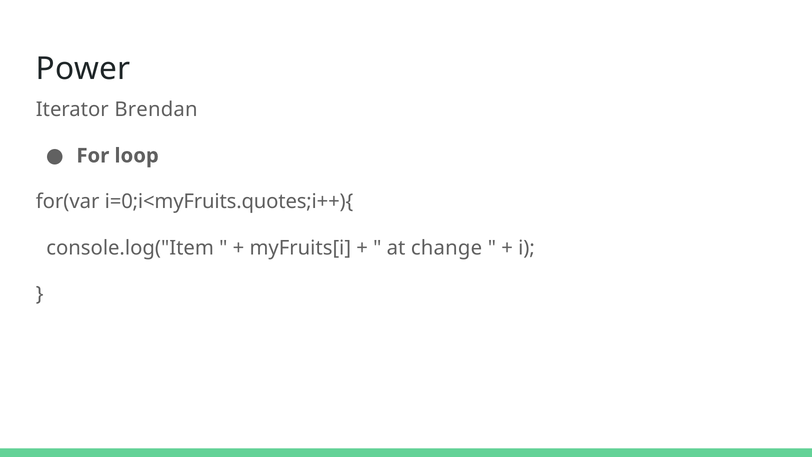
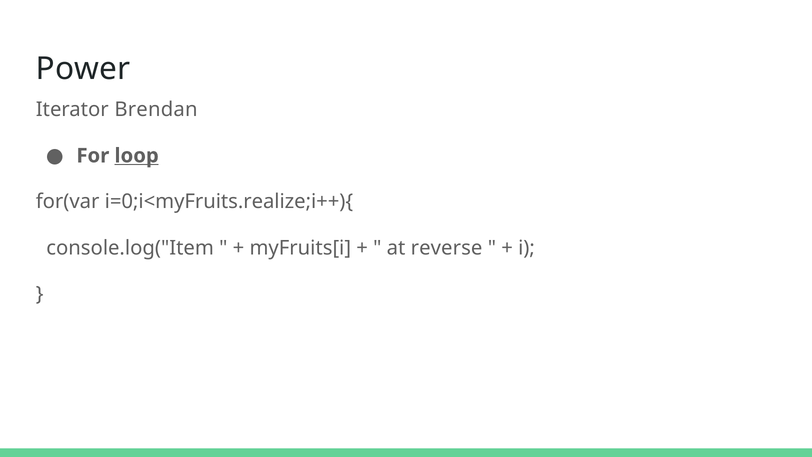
loop underline: none -> present
i=0;i<myFruits.quotes;i++){: i=0;i<myFruits.quotes;i++){ -> i=0;i<myFruits.realize;i++){
change: change -> reverse
